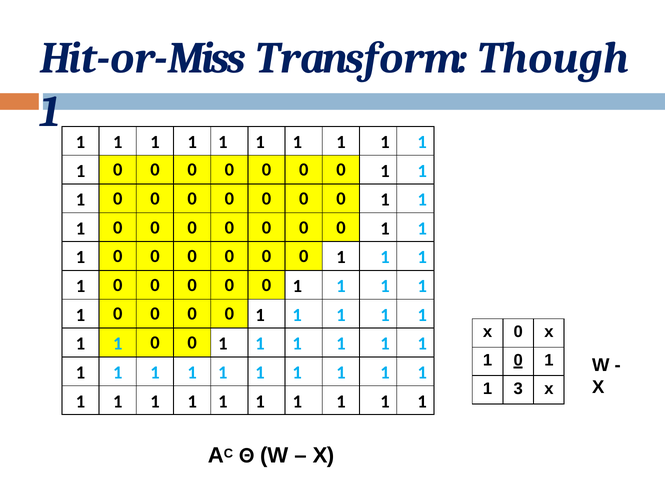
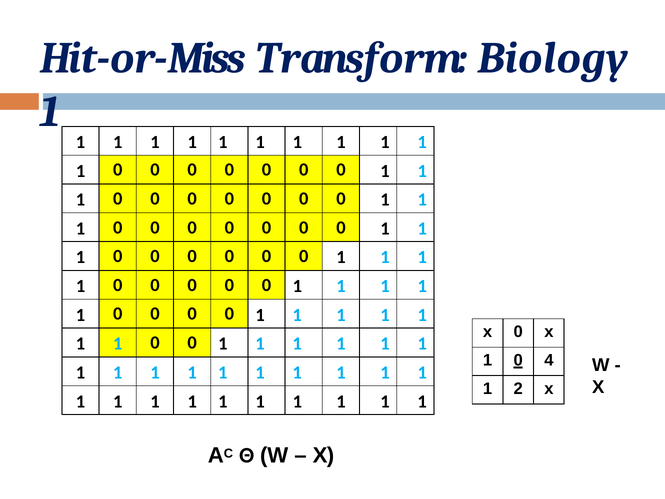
Though: Though -> Biology
1 0 1: 1 -> 4
3: 3 -> 2
